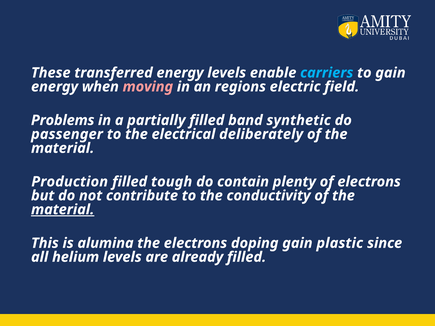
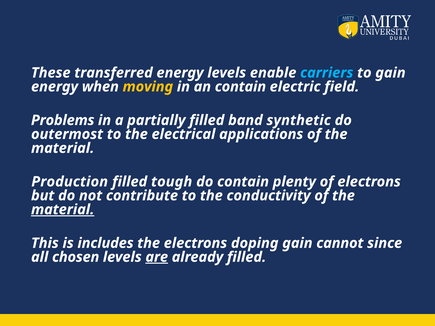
moving colour: pink -> yellow
an regions: regions -> contain
passenger: passenger -> outermost
deliberately: deliberately -> applications
alumina: alumina -> includes
plastic: plastic -> cannot
helium: helium -> chosen
are underline: none -> present
